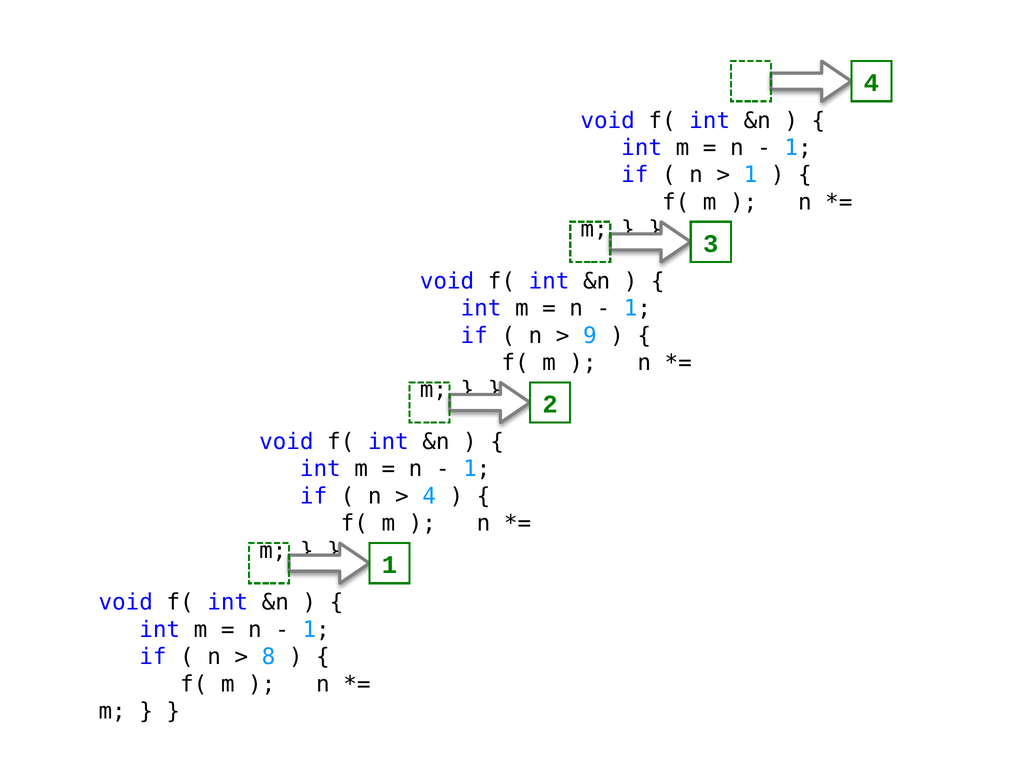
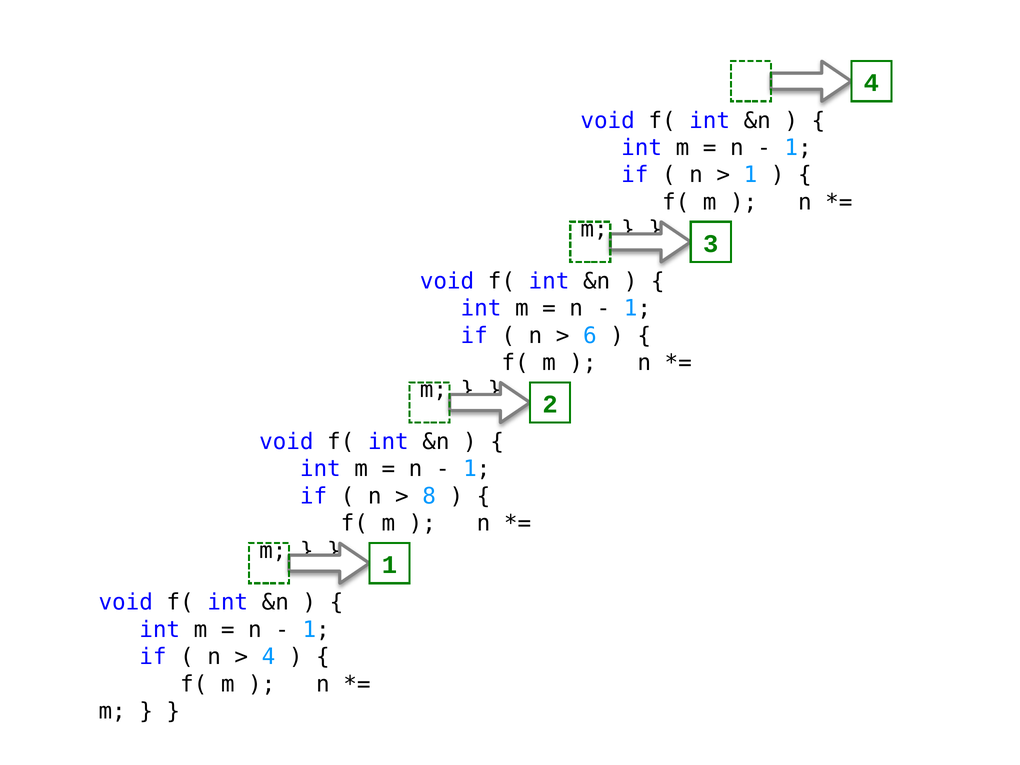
9: 9 -> 6
4 at (429, 496): 4 -> 8
8 at (269, 657): 8 -> 4
